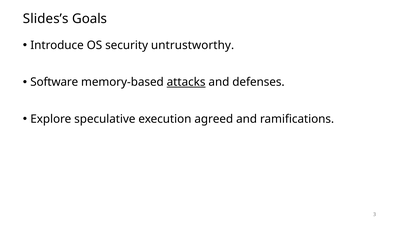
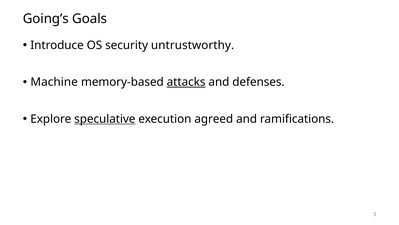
Slides’s: Slides’s -> Going’s
Software: Software -> Machine
speculative underline: none -> present
